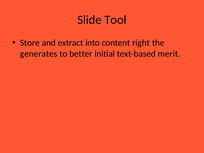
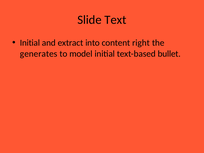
Tool: Tool -> Text
Store at (30, 43): Store -> Initial
better: better -> model
merit: merit -> bullet
